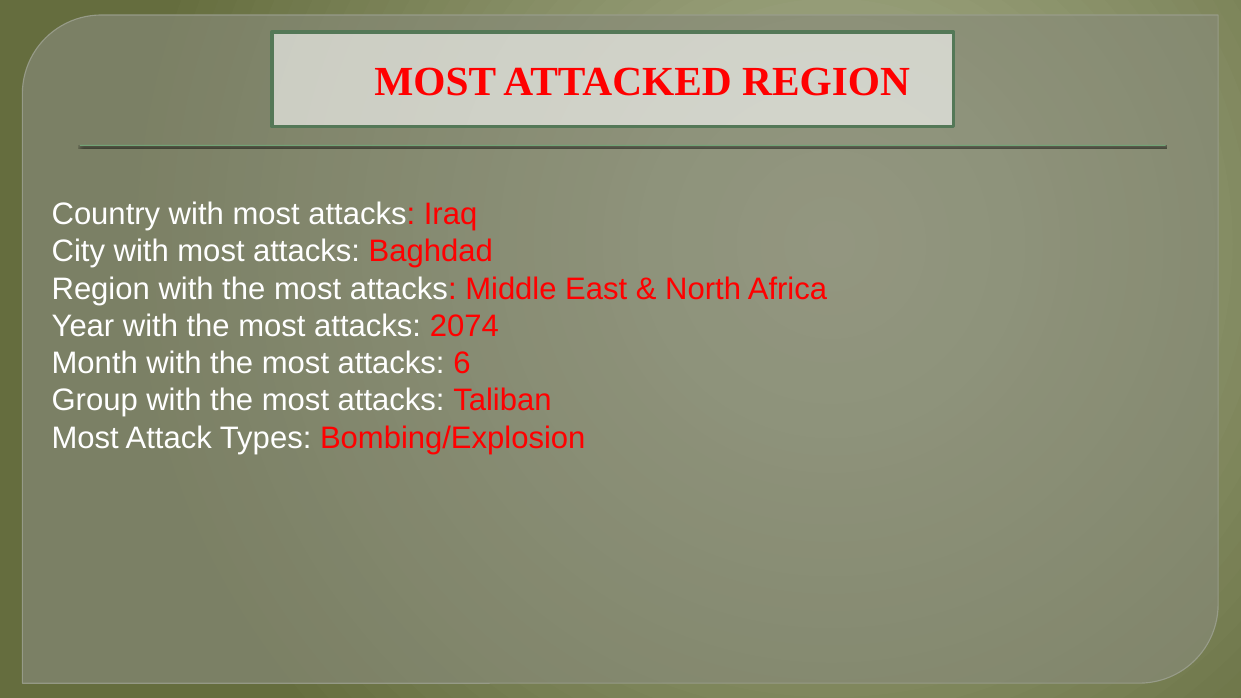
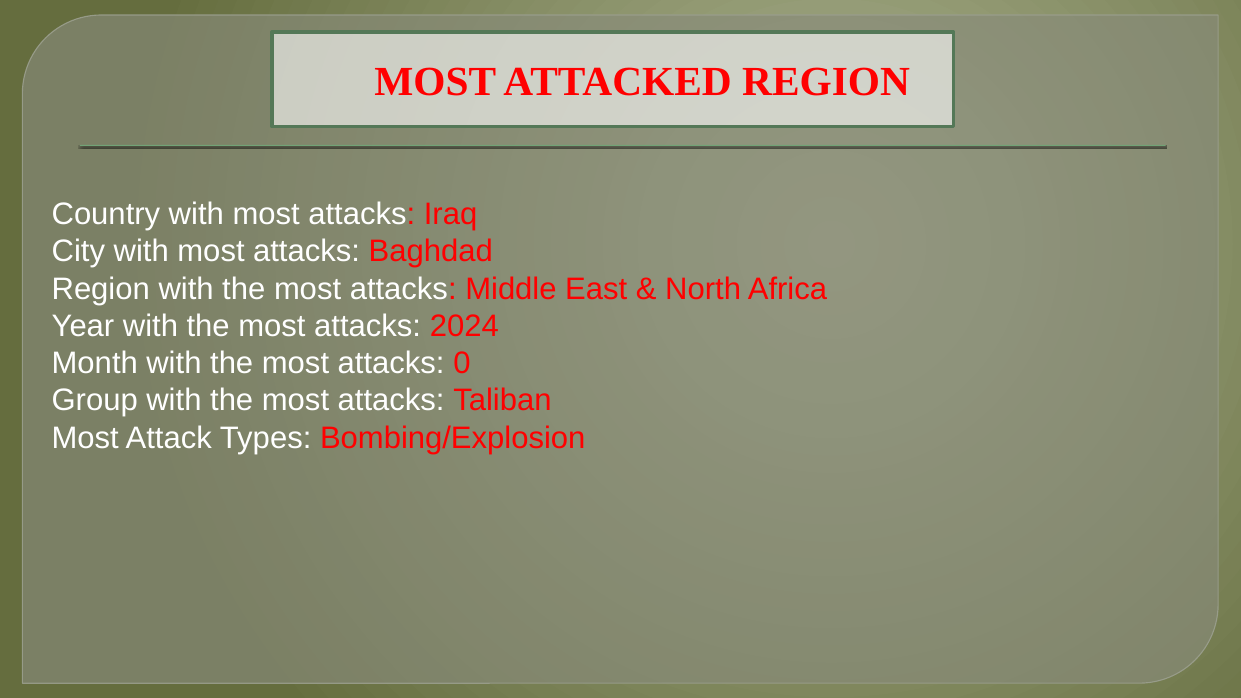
2074: 2074 -> 2024
6: 6 -> 0
